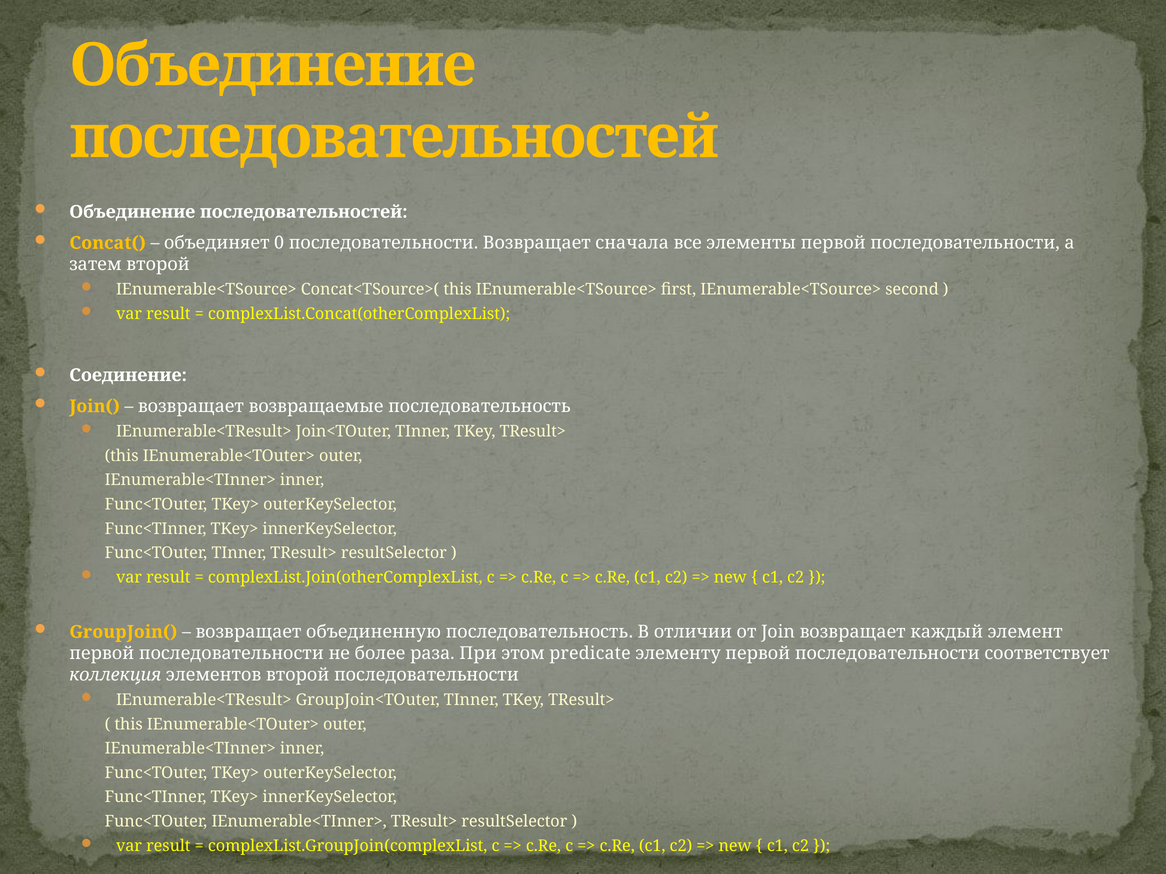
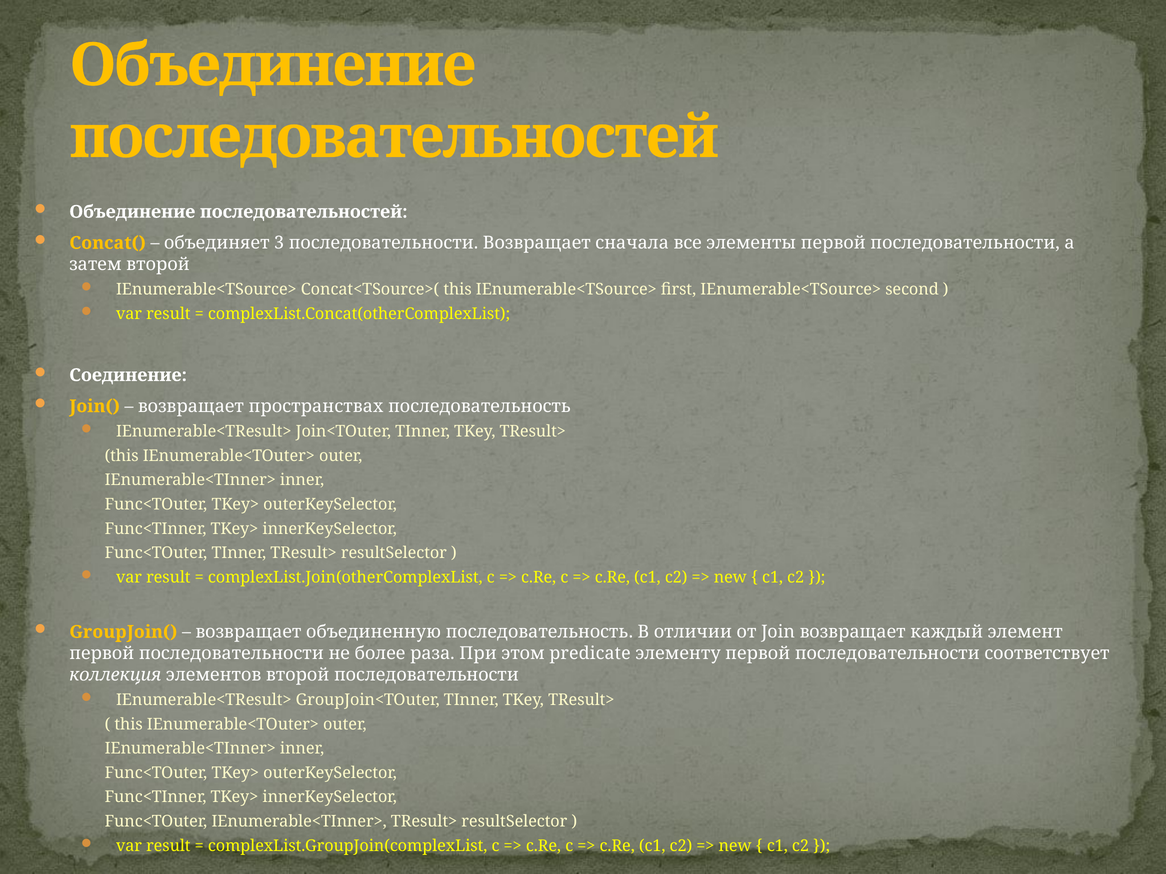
0: 0 -> 3
возвращаемые: возвращаемые -> пространствах
